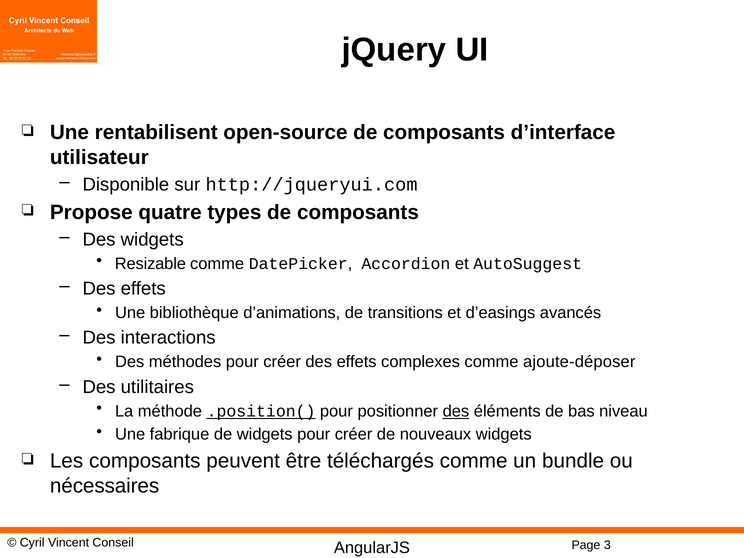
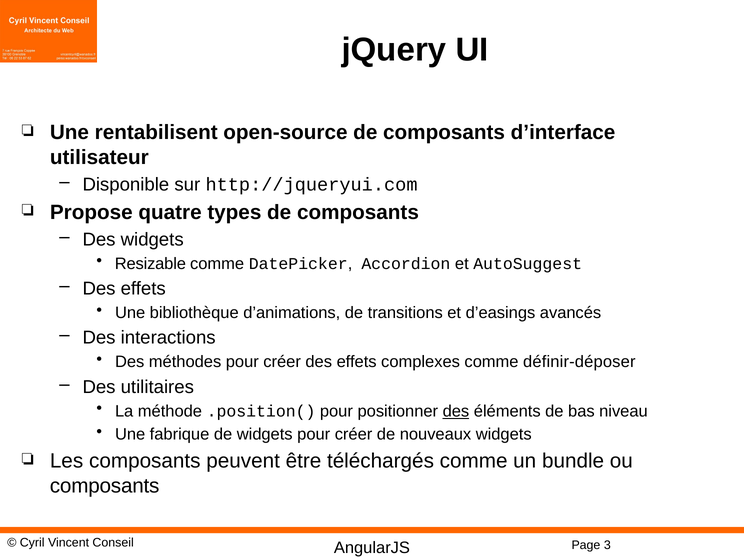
ajoute-déposer: ajoute-déposer -> définir-déposer
.position( underline: present -> none
nécessaires at (105, 486): nécessaires -> composants
